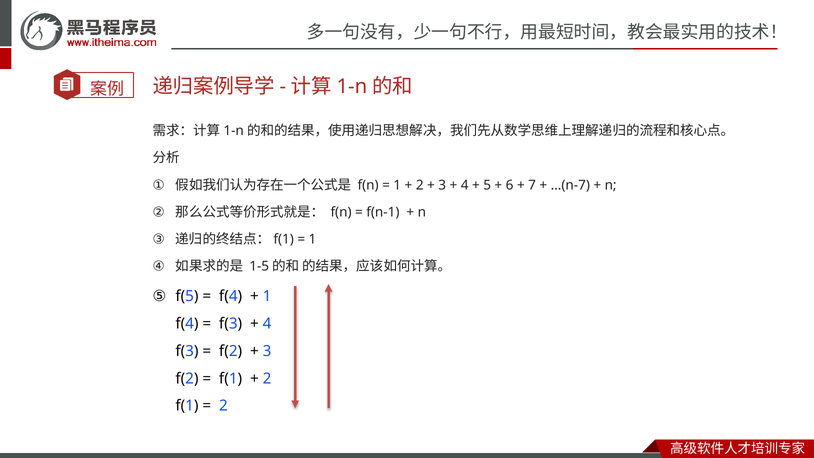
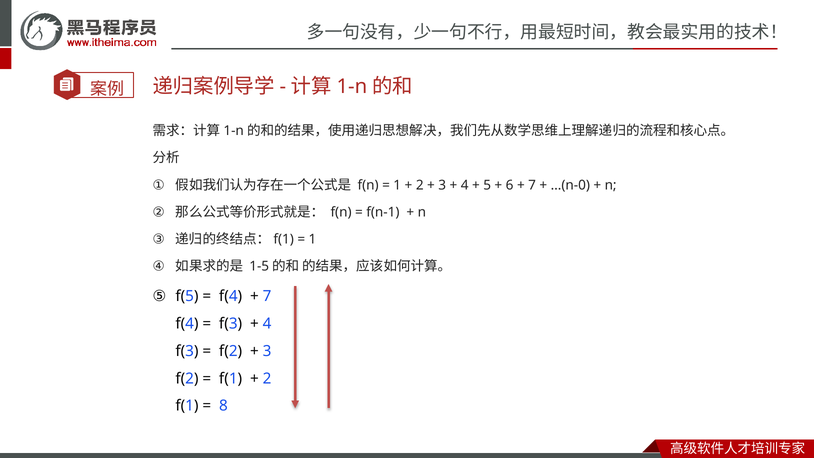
…(n-7: …(n-7 -> …(n-0
1 at (267, 296): 1 -> 7
2 at (223, 406): 2 -> 8
